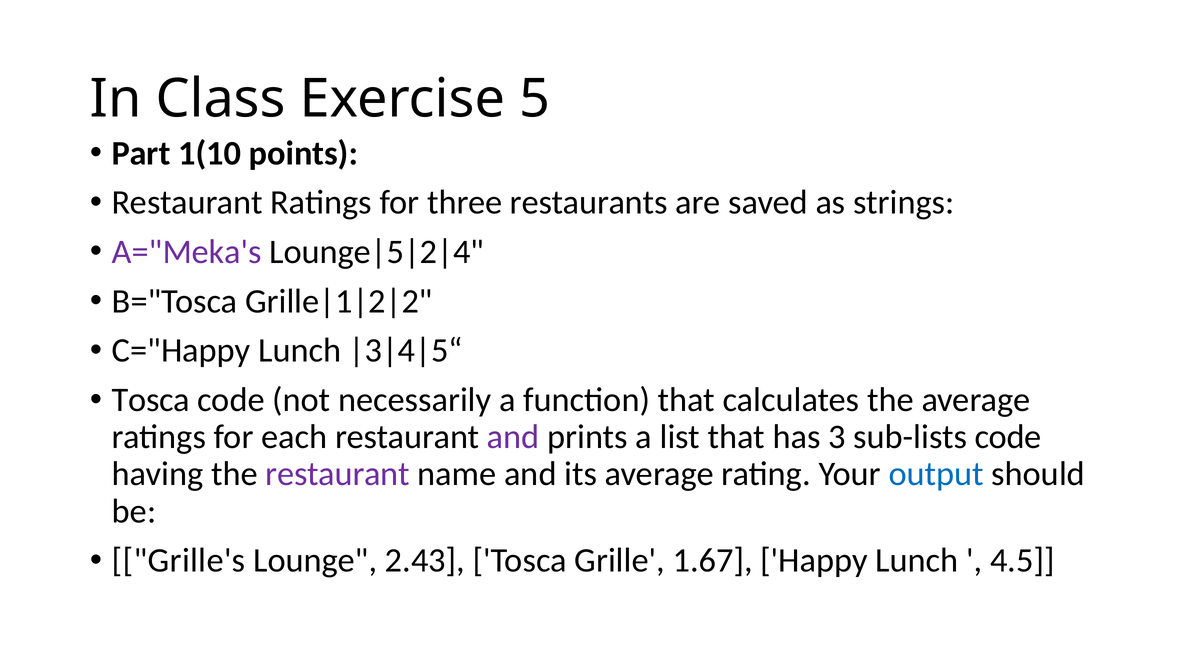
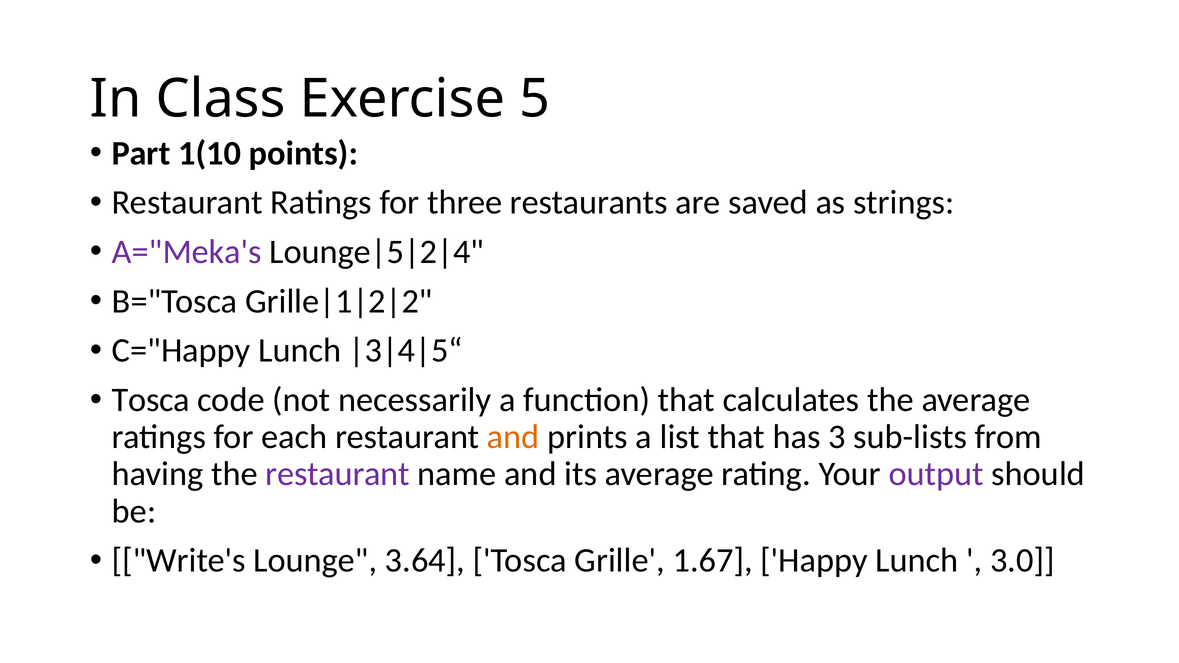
and at (513, 437) colour: purple -> orange
sub-lists code: code -> from
output colour: blue -> purple
Grille's: Grille's -> Write's
2.43: 2.43 -> 3.64
4.5: 4.5 -> 3.0
